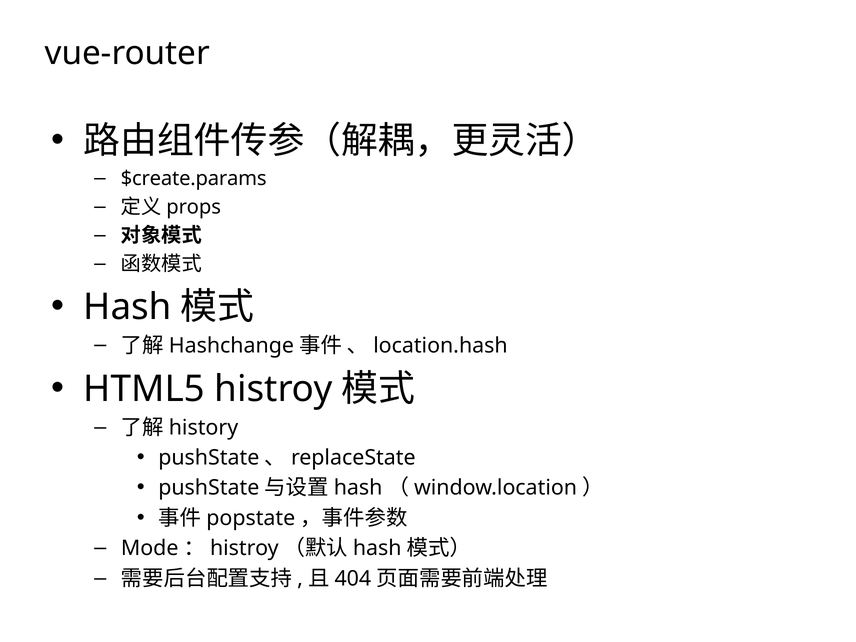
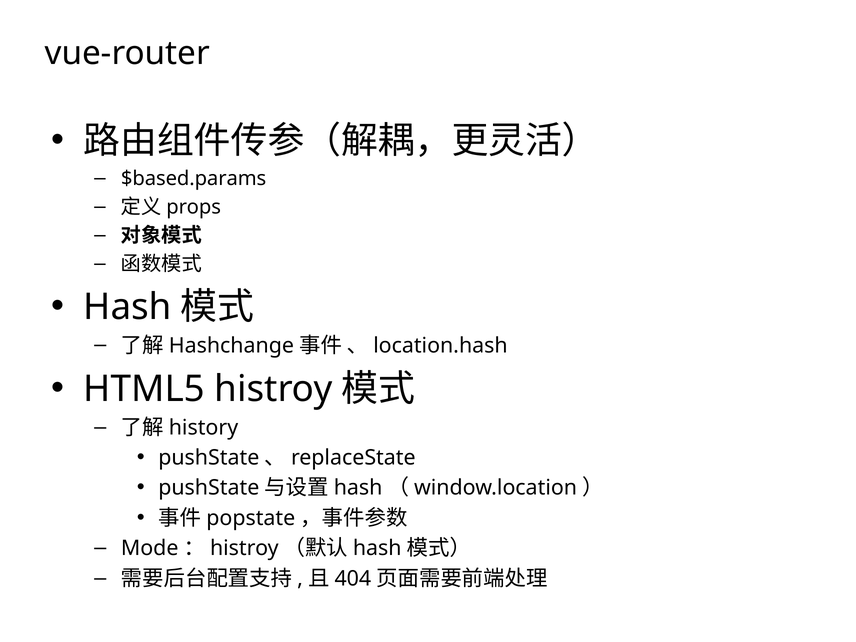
$create.params: $create.params -> $based.params
